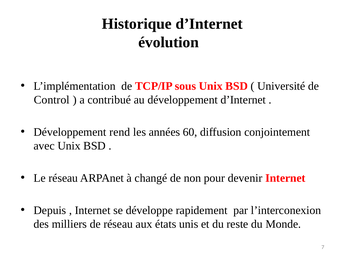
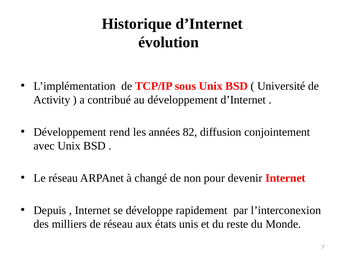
Control: Control -> Activity
60: 60 -> 82
